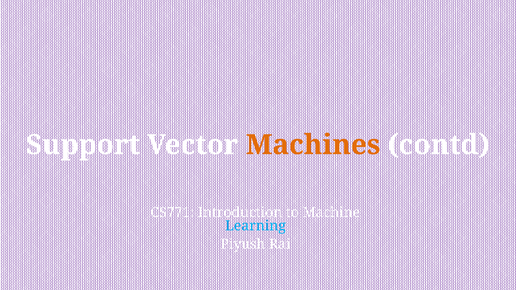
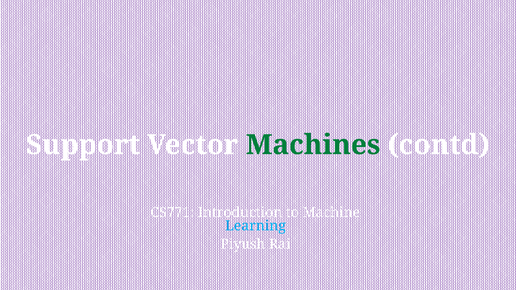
Machines colour: orange -> green
